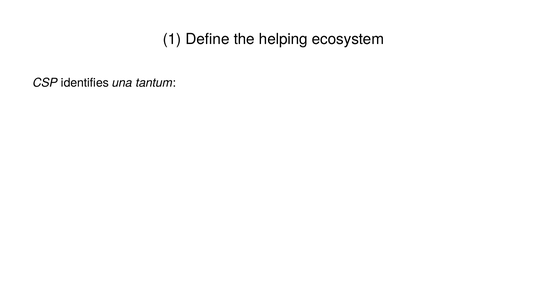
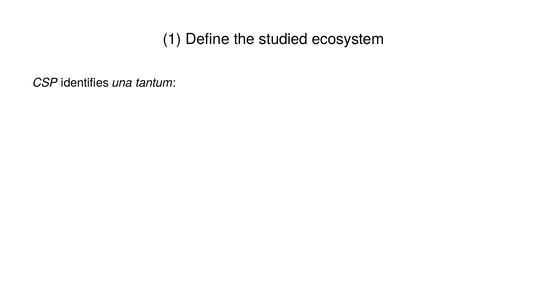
helping: helping -> studied
